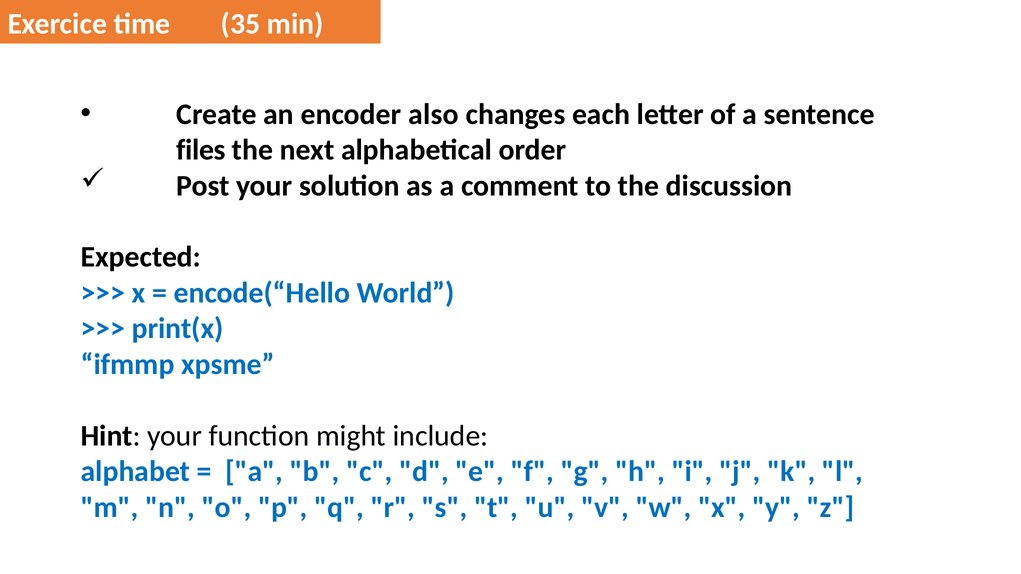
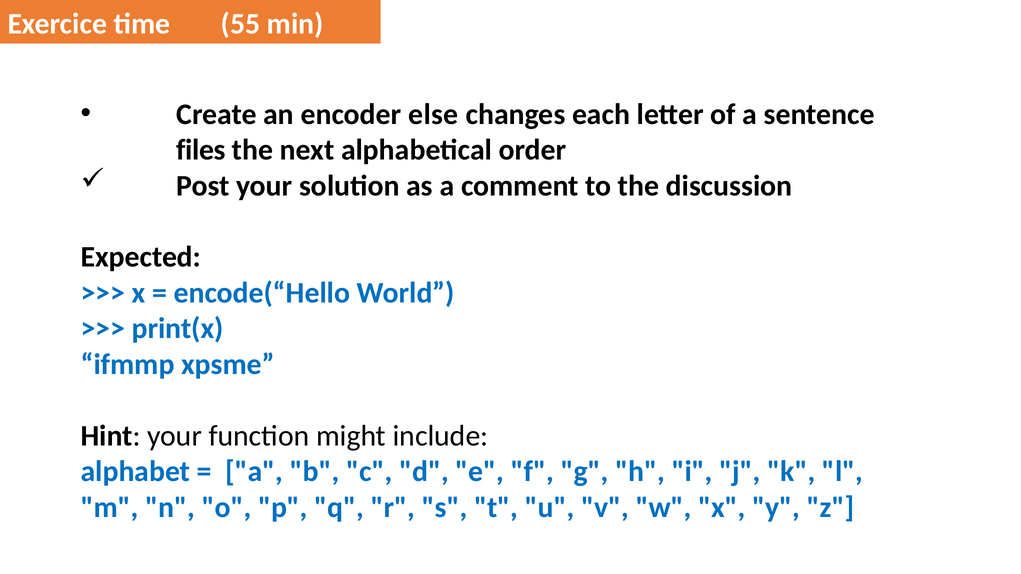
35: 35 -> 55
also: also -> else
